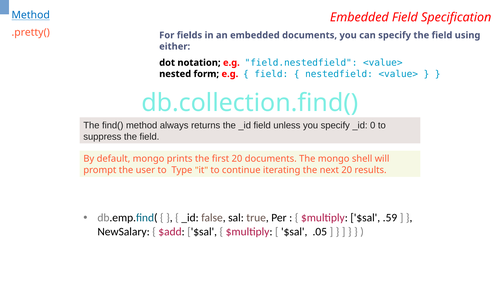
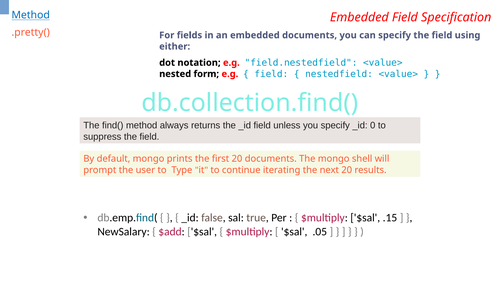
.59: .59 -> .15
